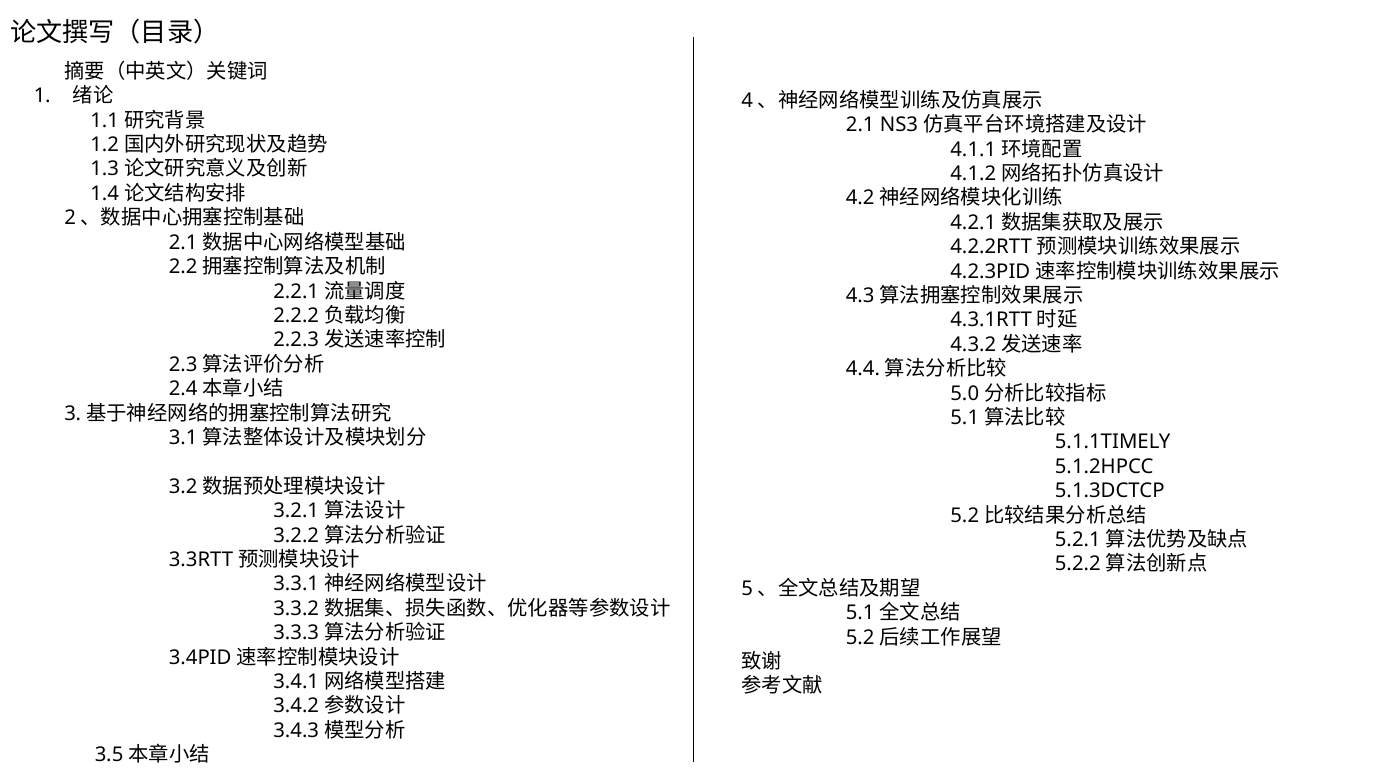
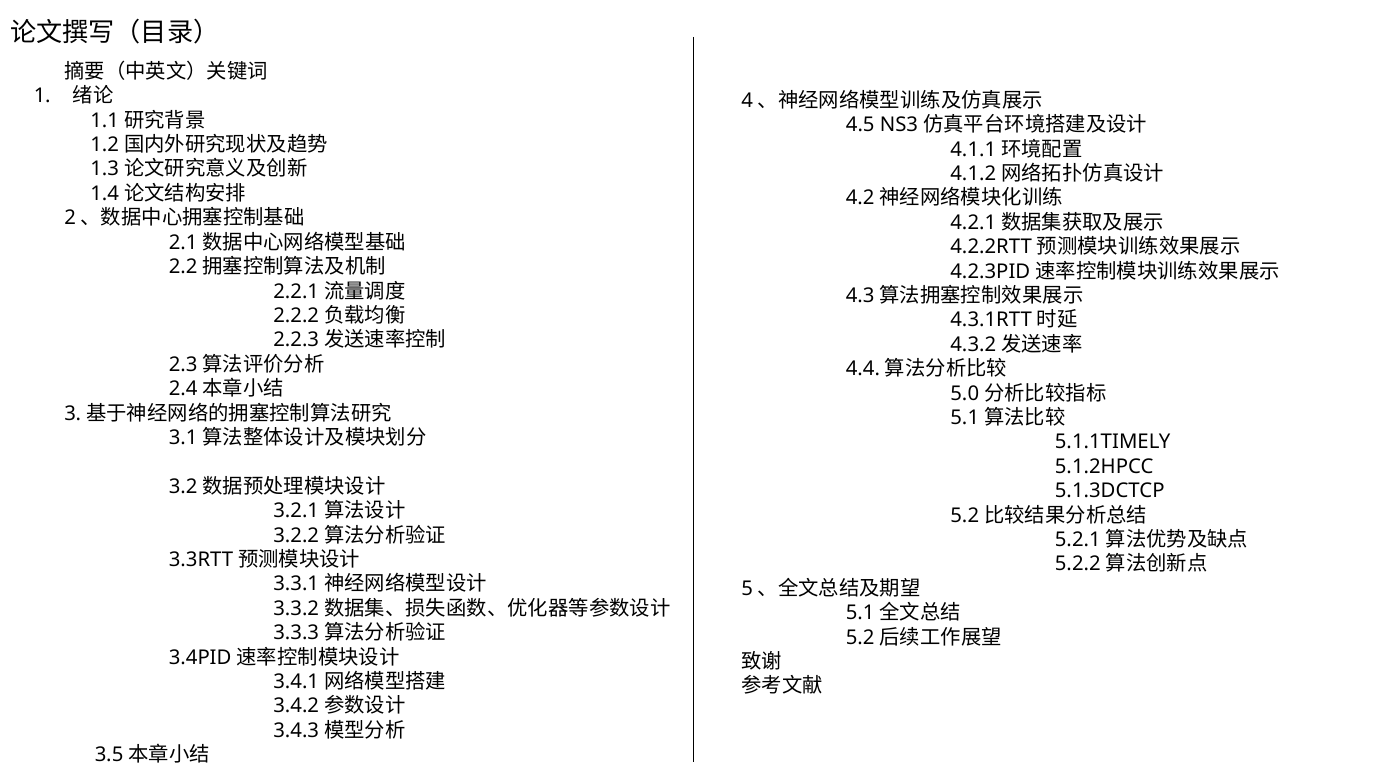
2.1: 2.1 -> 4.5
